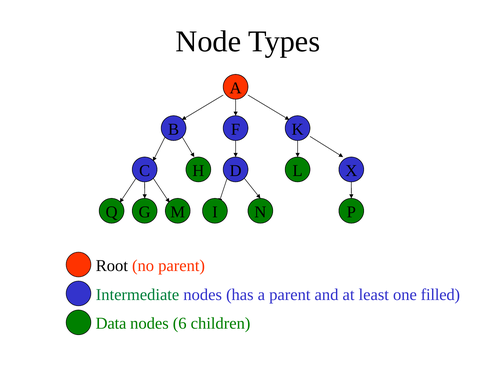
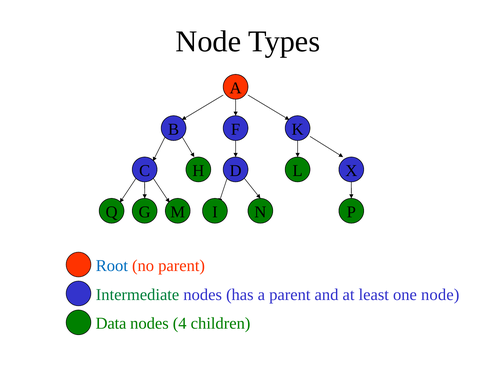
Root colour: black -> blue
one filled: filled -> node
6: 6 -> 4
